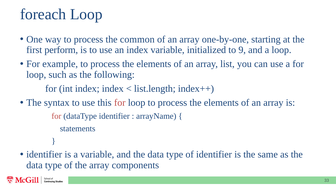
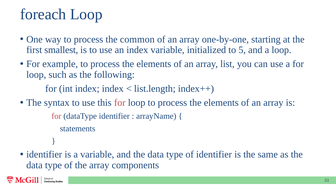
perform: perform -> smallest
9: 9 -> 5
